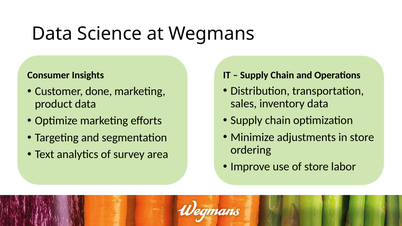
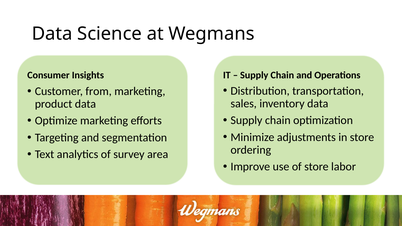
done: done -> from
